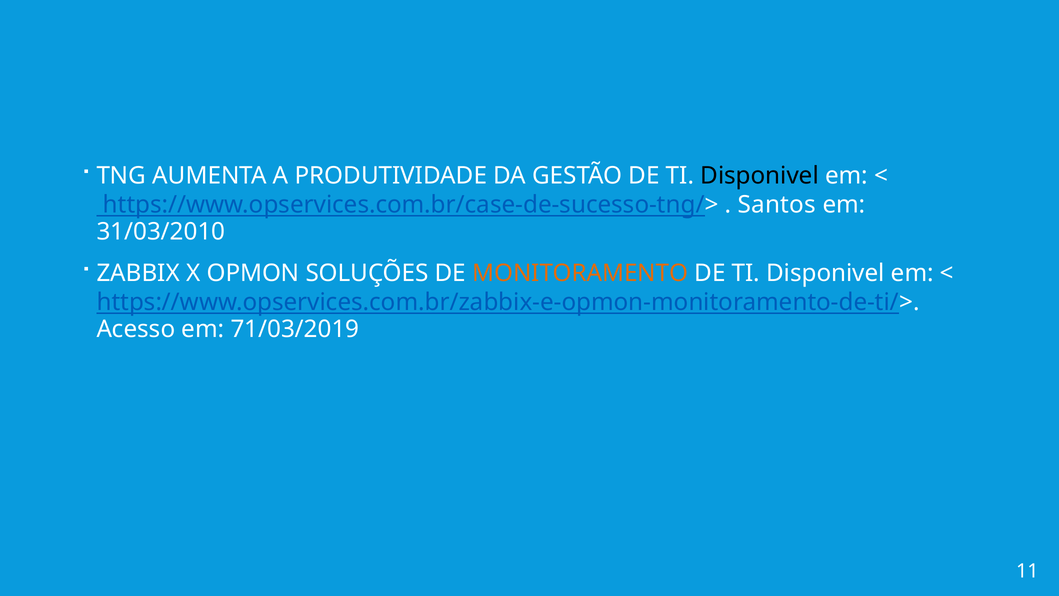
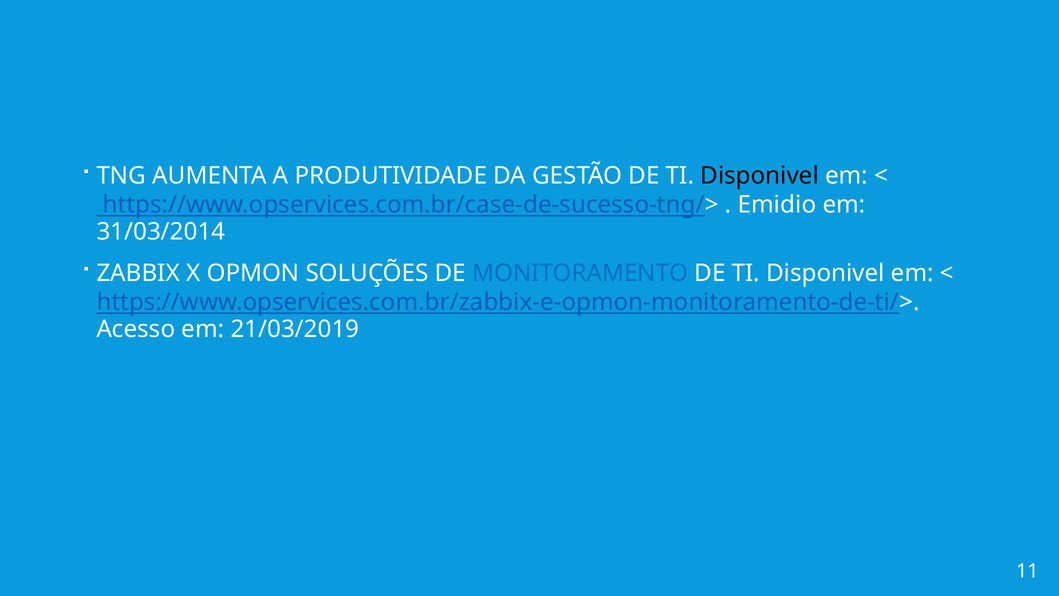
Santos: Santos -> Emidio
31/03/2010: 31/03/2010 -> 31/03/2014
MONITORAMENTO colour: orange -> blue
71/03/2019: 71/03/2019 -> 21/03/2019
